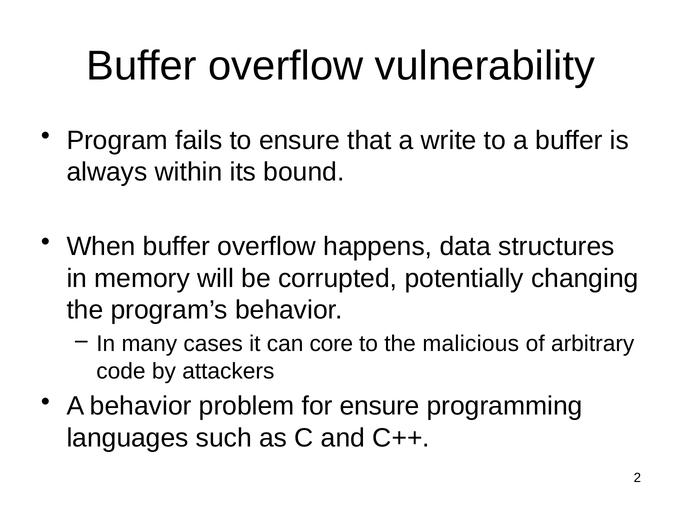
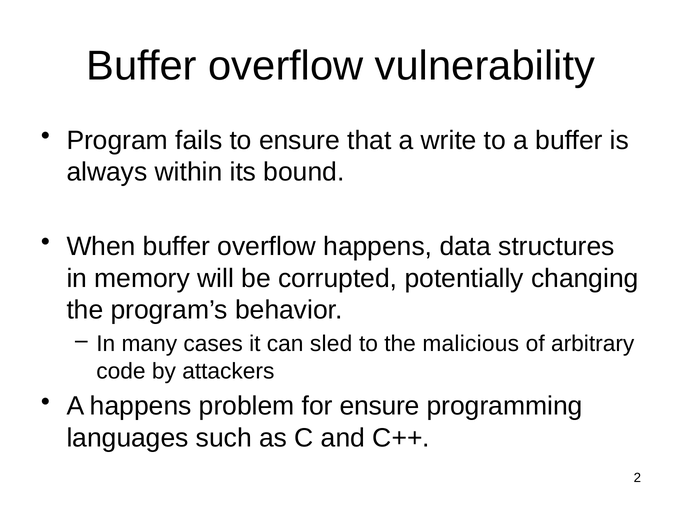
core: core -> sled
A behavior: behavior -> happens
